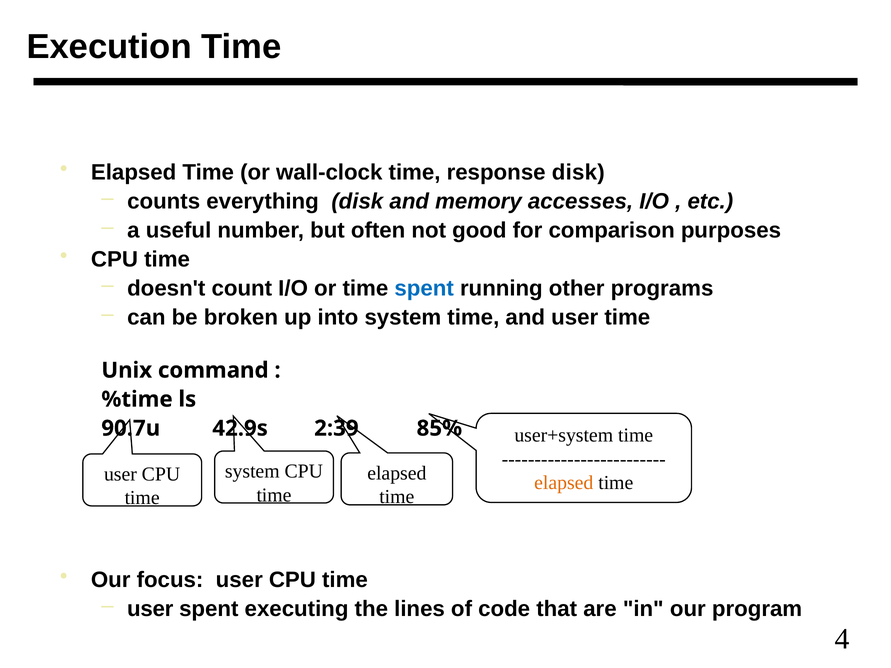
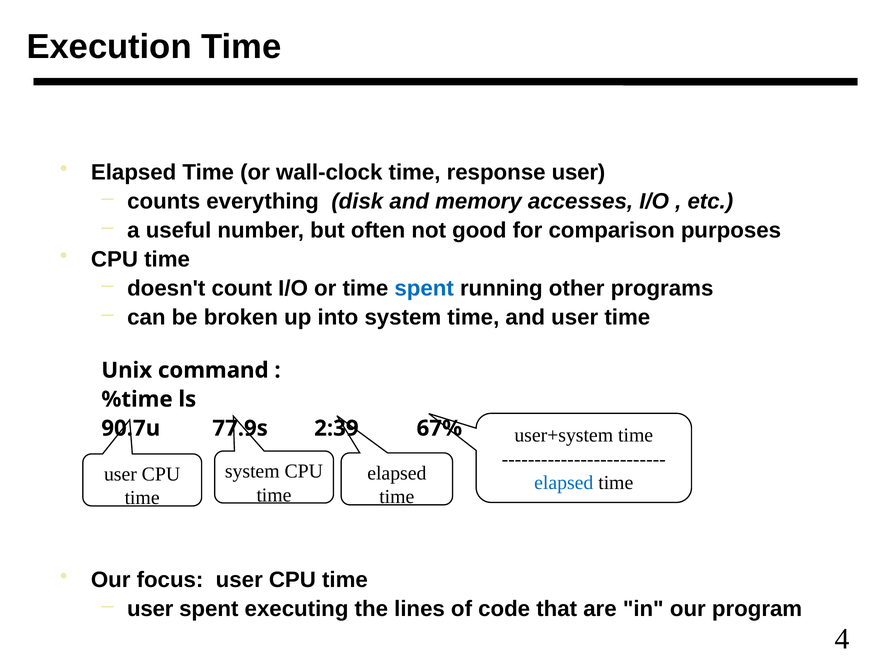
response disk: disk -> user
42.9s: 42.9s -> 77.9s
85%: 85% -> 67%
elapsed at (564, 483) colour: orange -> blue
